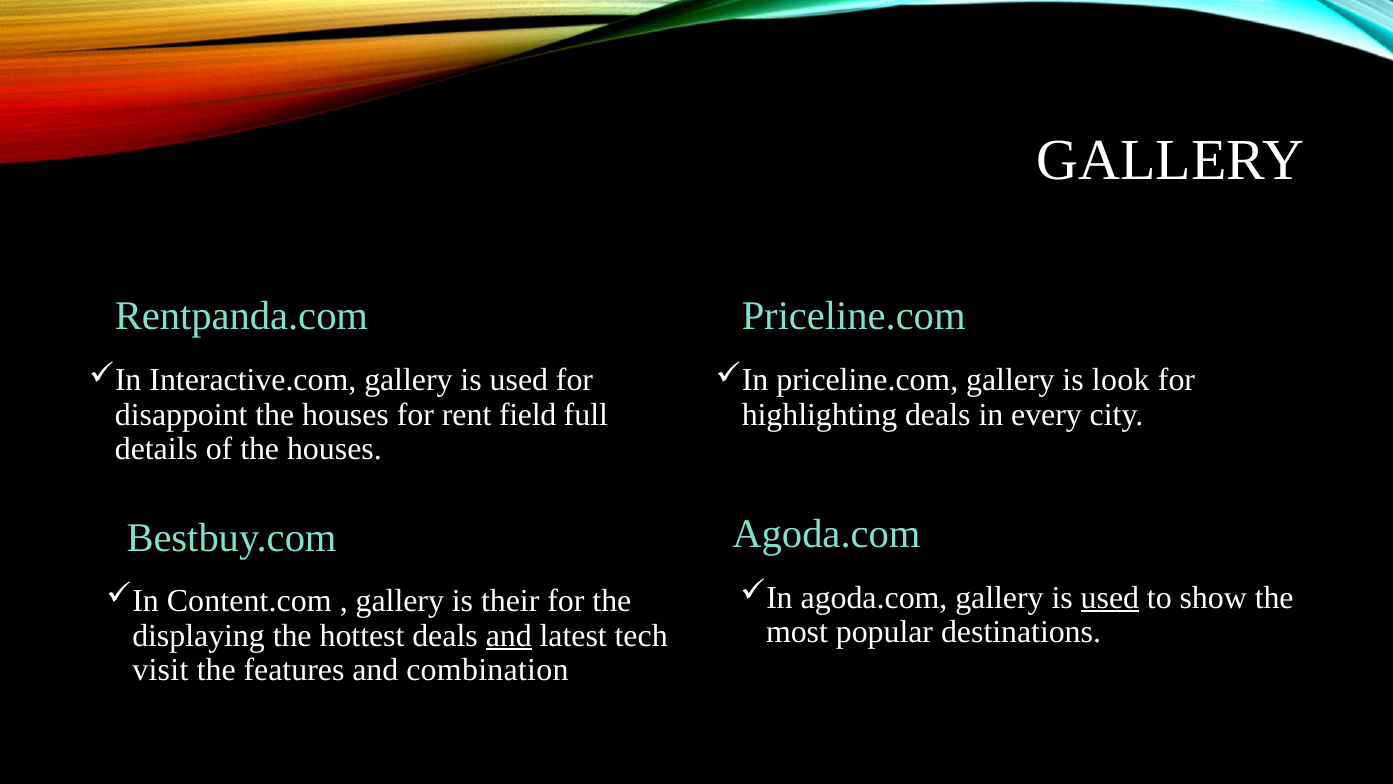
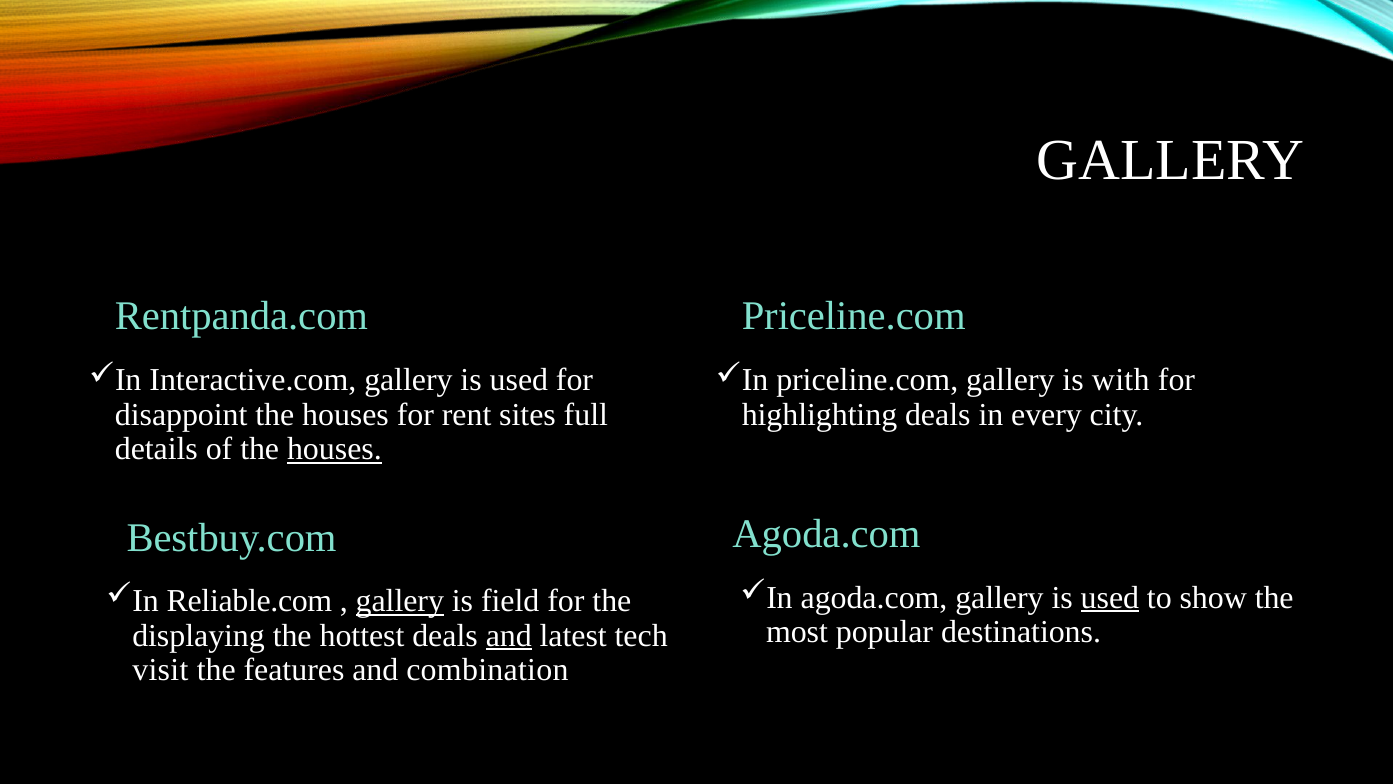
look: look -> with
field: field -> sites
houses at (334, 449) underline: none -> present
Content.com: Content.com -> Reliable.com
gallery at (400, 601) underline: none -> present
their: their -> field
